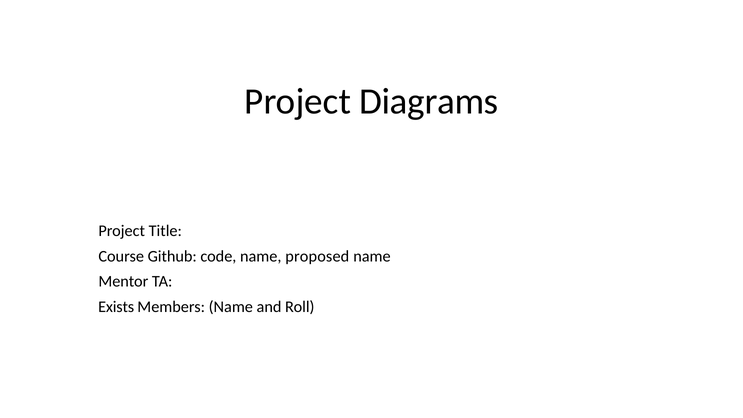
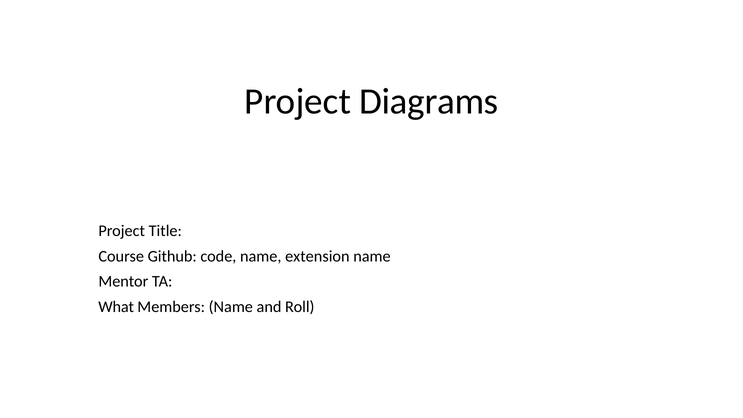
proposed: proposed -> extension
Exists: Exists -> What
